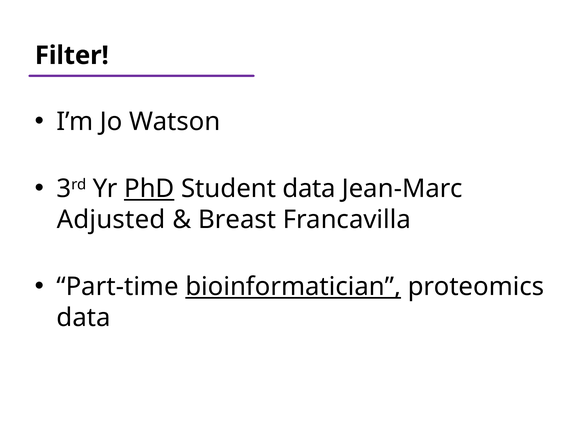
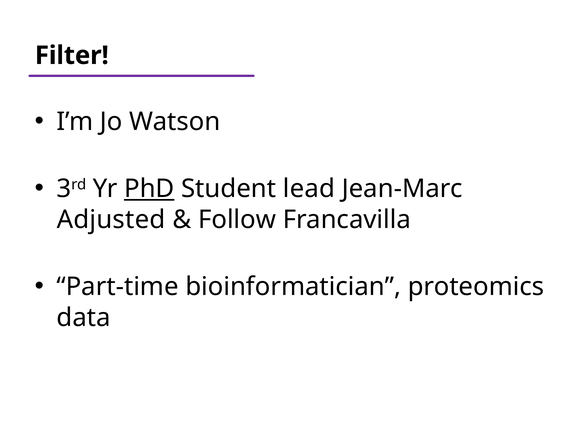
Student data: data -> lead
Breast: Breast -> Follow
bioinformatician underline: present -> none
